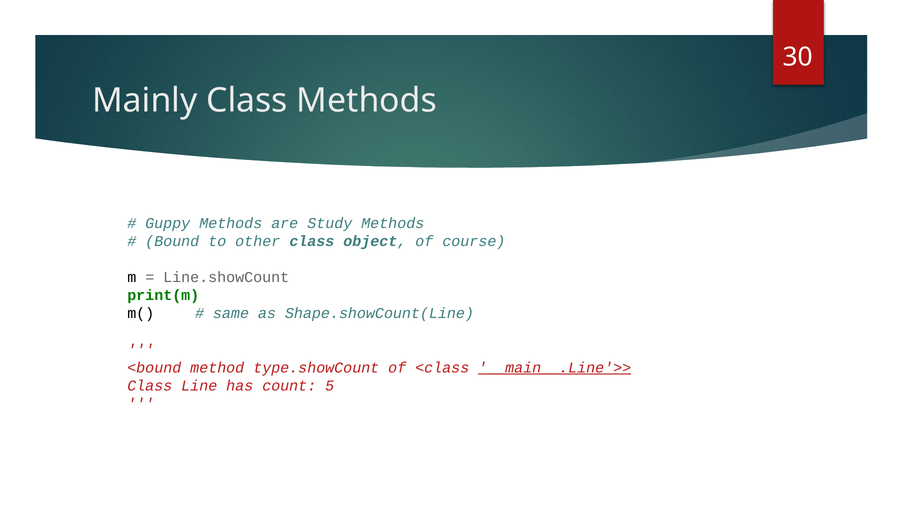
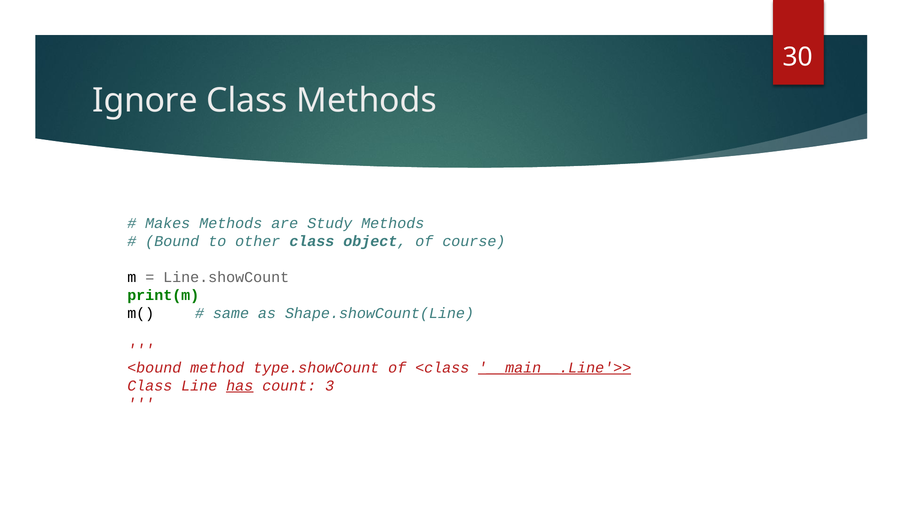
Mainly: Mainly -> Ignore
Guppy: Guppy -> Makes
has underline: none -> present
5: 5 -> 3
